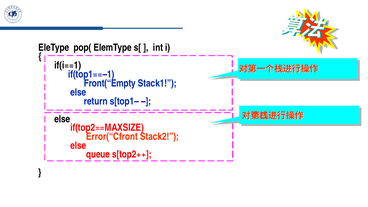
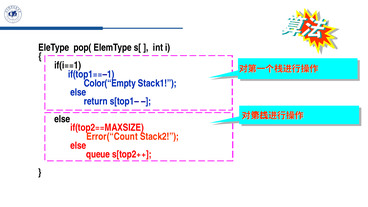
Front(“Empty: Front(“Empty -> Color(“Empty
Error(“Cfront: Error(“Cfront -> Error(“Count
